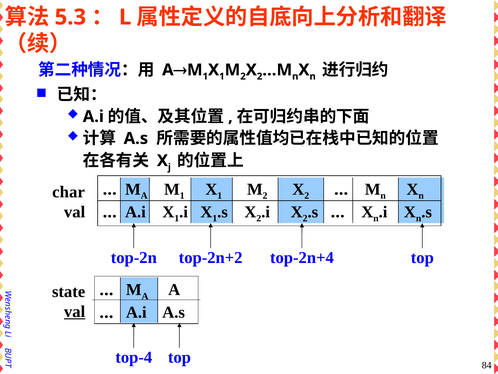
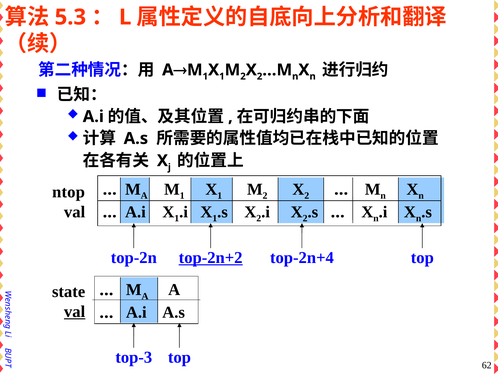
char: char -> ntop
top-2n+2 underline: none -> present
top-4: top-4 -> top-3
84: 84 -> 62
